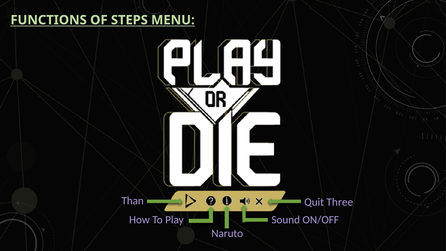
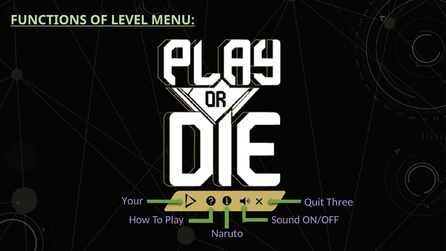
STEPS: STEPS -> LEVEL
Than: Than -> Your
